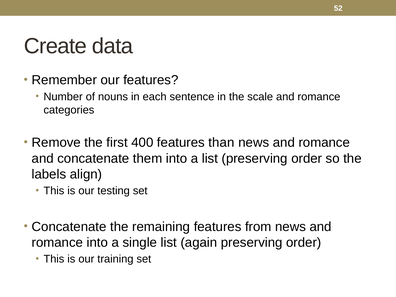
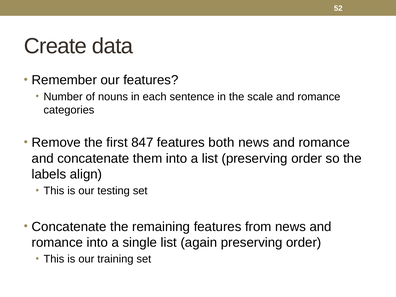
400: 400 -> 847
than: than -> both
